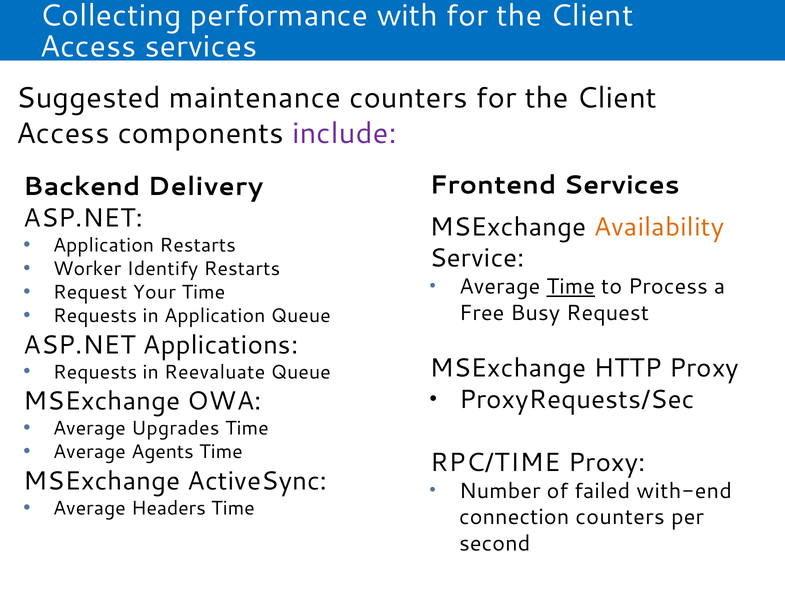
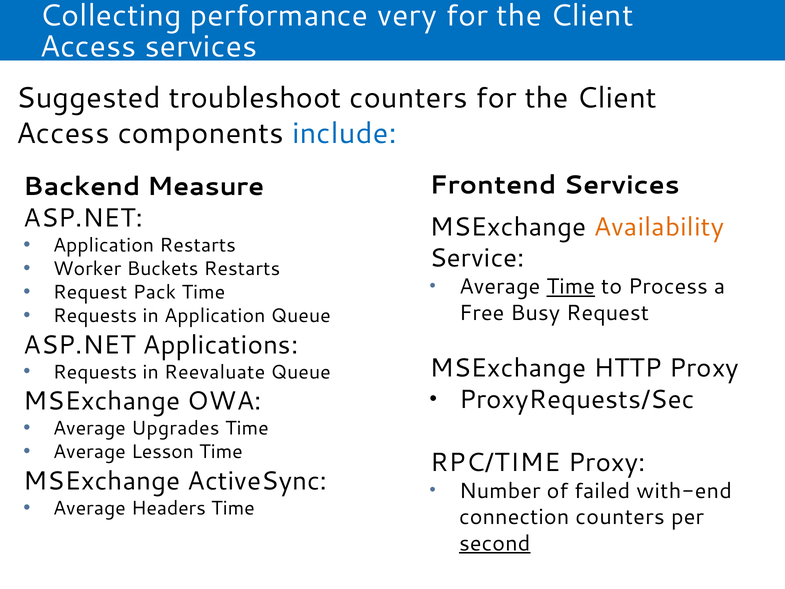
with: with -> very
maintenance: maintenance -> troubleshoot
include colour: purple -> blue
Delivery: Delivery -> Measure
Identify: Identify -> Buckets
Your: Your -> Pack
Agents: Agents -> Lesson
second underline: none -> present
